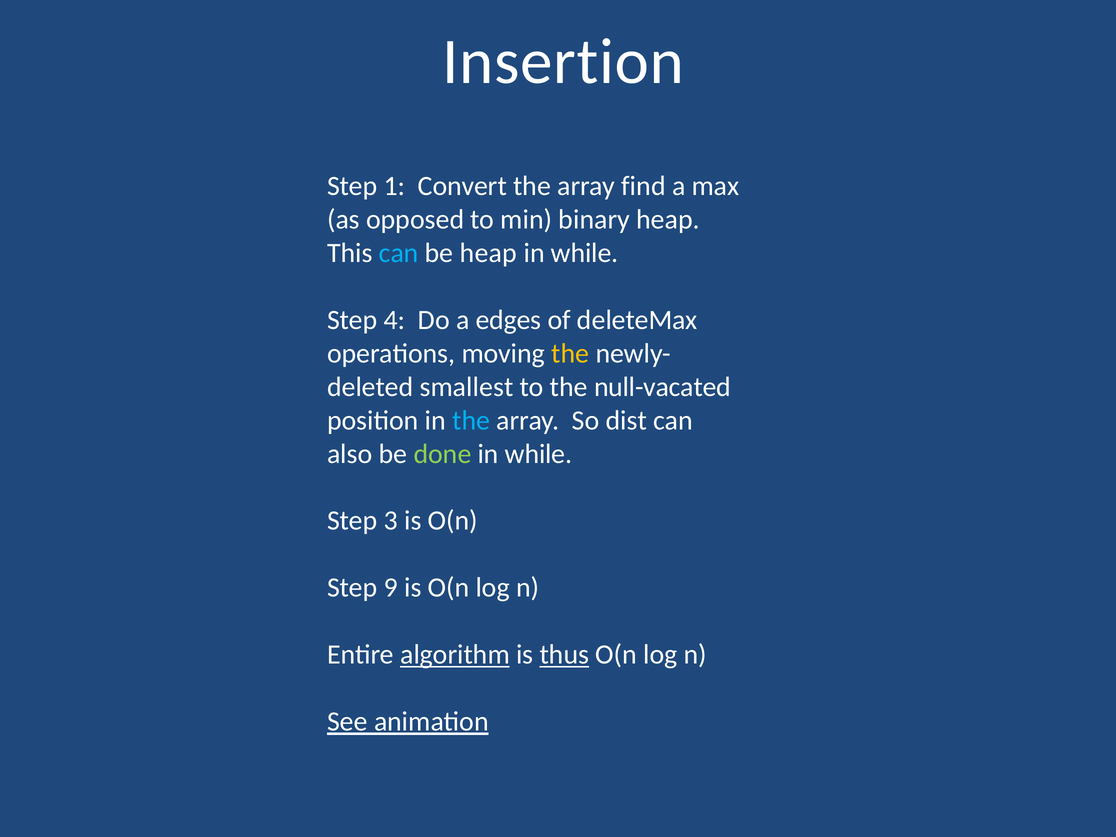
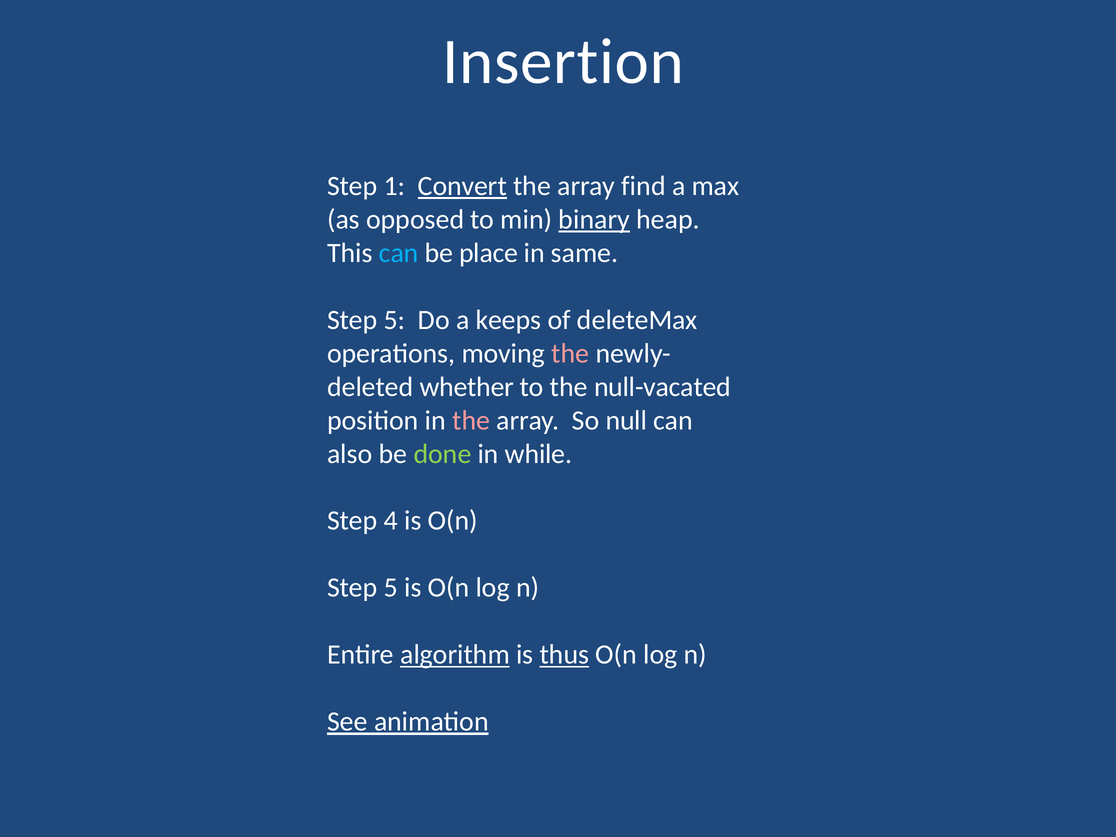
Convert underline: none -> present
binary underline: none -> present
be heap: heap -> place
while at (585, 253): while -> same
4 at (394, 320): 4 -> 5
edges: edges -> keeps
the at (570, 353) colour: yellow -> pink
smallest: smallest -> whether
the at (471, 420) colour: light blue -> pink
dist: dist -> null
3: 3 -> 4
9 at (391, 588): 9 -> 5
